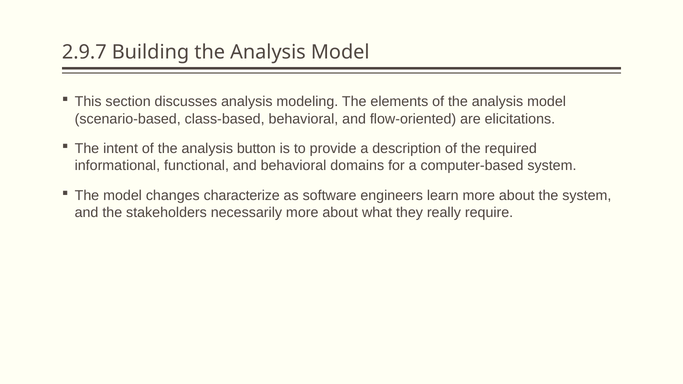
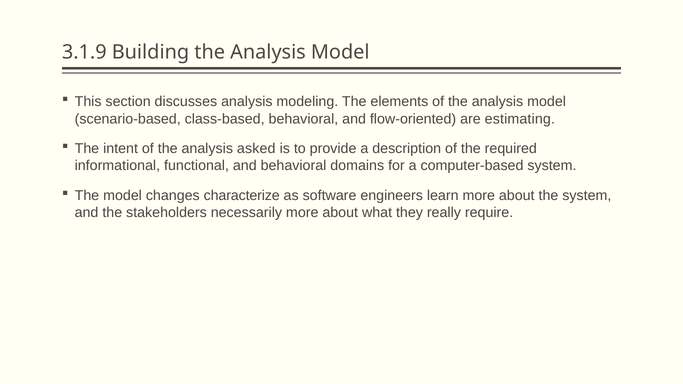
2.9.7: 2.9.7 -> 3.1.9
elicitations: elicitations -> estimating
button: button -> asked
